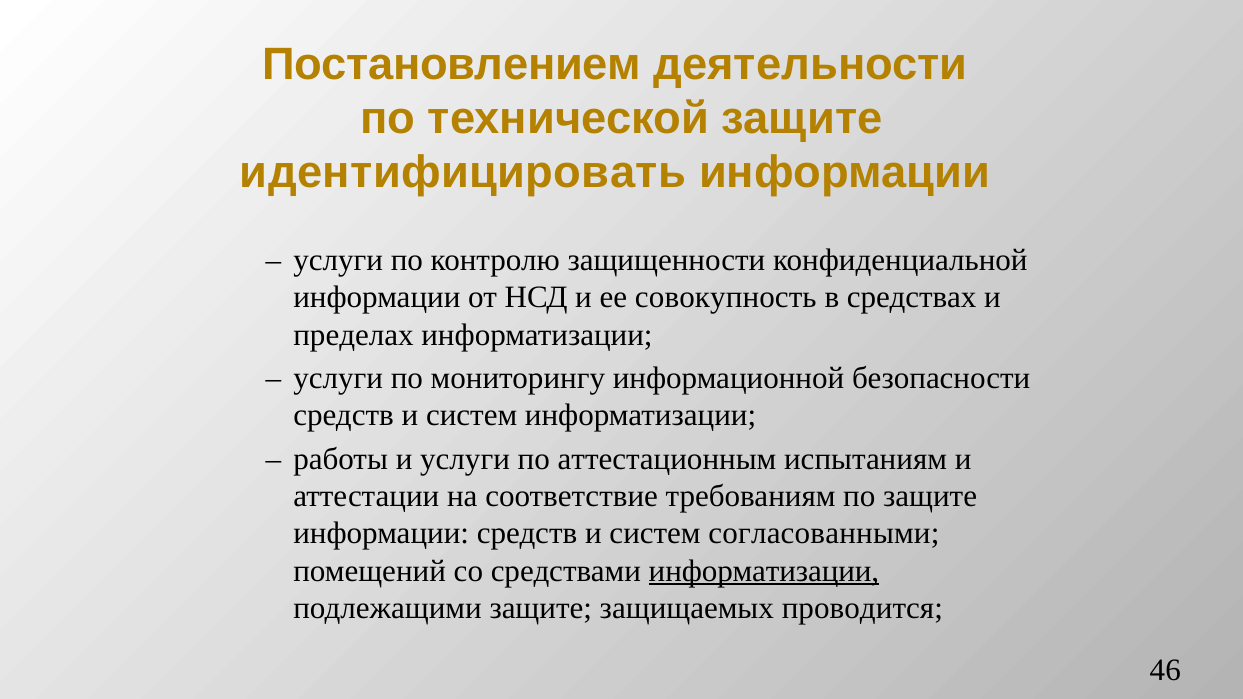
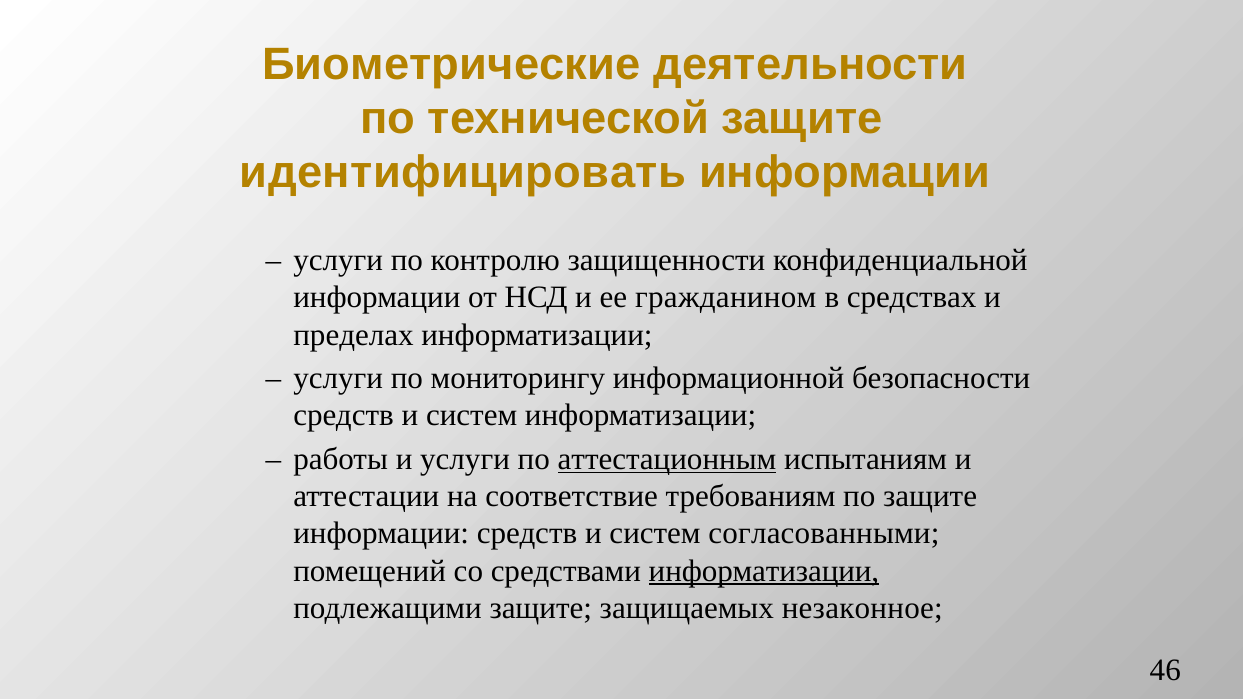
Постановлением: Постановлением -> Биометрические
совокупность: совокупность -> гражданином
аттестационным underline: none -> present
проводится: проводится -> незаконное
